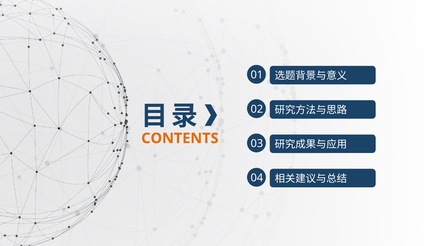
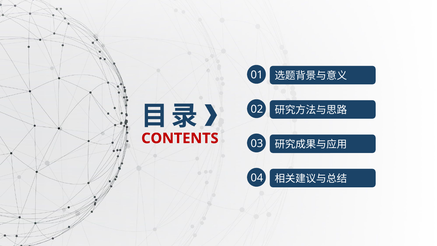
CONTENTS colour: orange -> red
